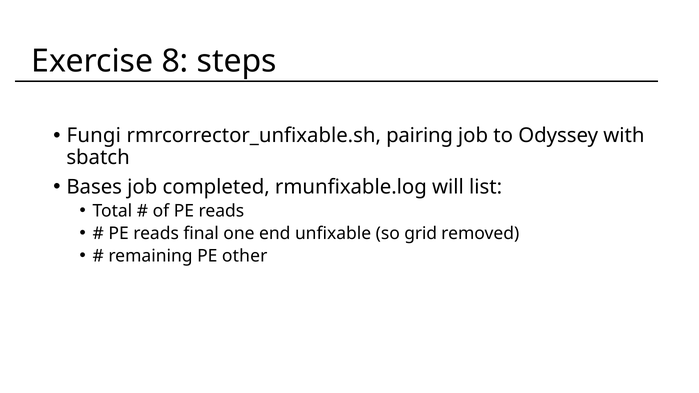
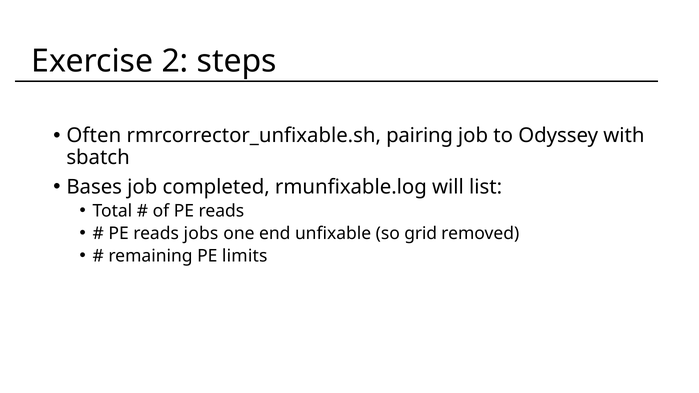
8: 8 -> 2
Fungi: Fungi -> Often
final: final -> jobs
other: other -> limits
